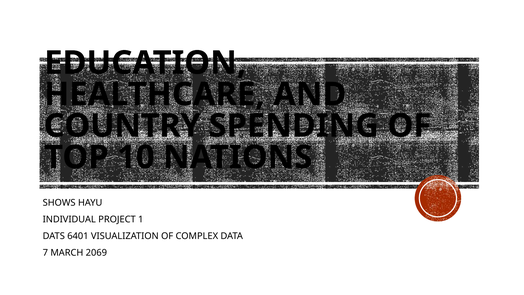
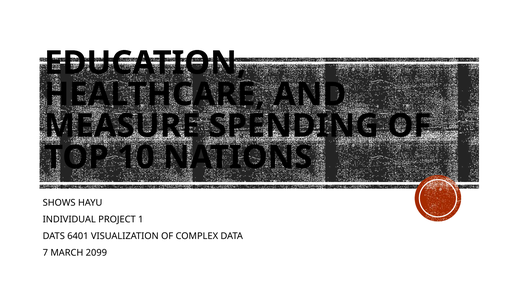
COUNTRY: COUNTRY -> MEASURE
2069: 2069 -> 2099
